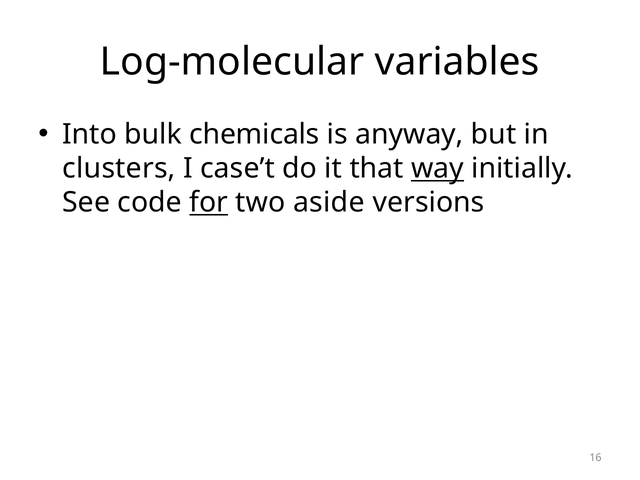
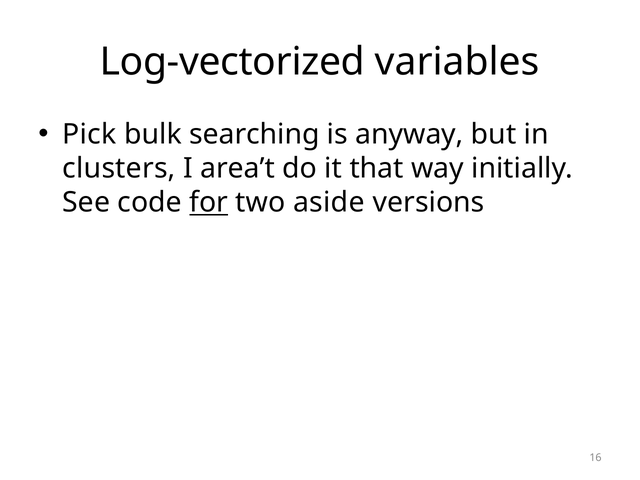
Log-molecular: Log-molecular -> Log-vectorized
Into: Into -> Pick
chemicals: chemicals -> searching
case’t: case’t -> area’t
way underline: present -> none
